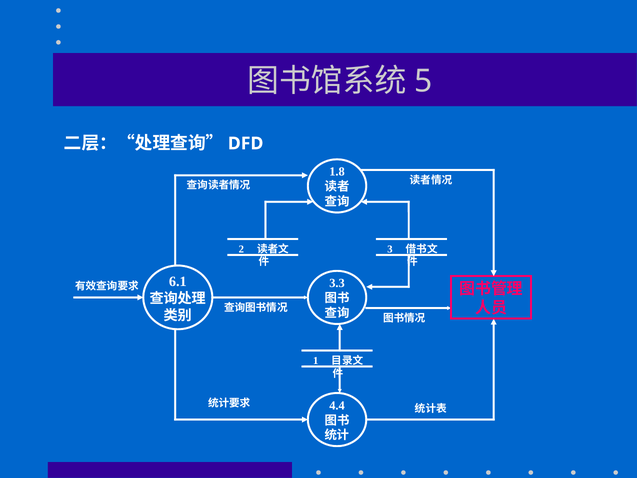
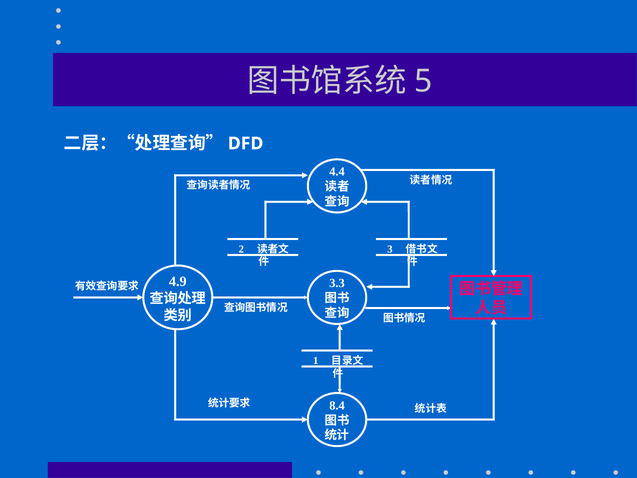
1.8: 1.8 -> 4.4
6.1: 6.1 -> 4.9
4.4: 4.4 -> 8.4
